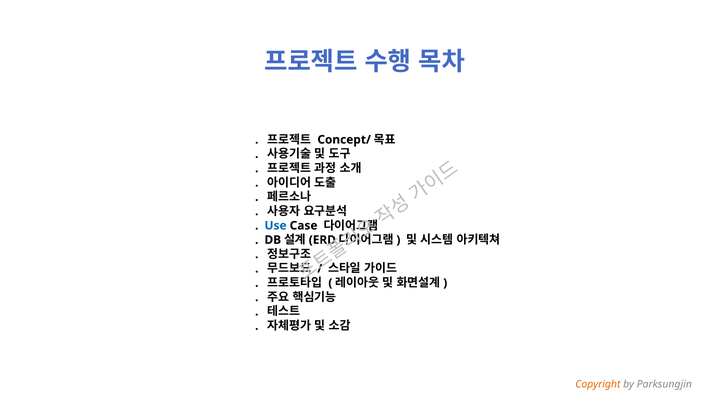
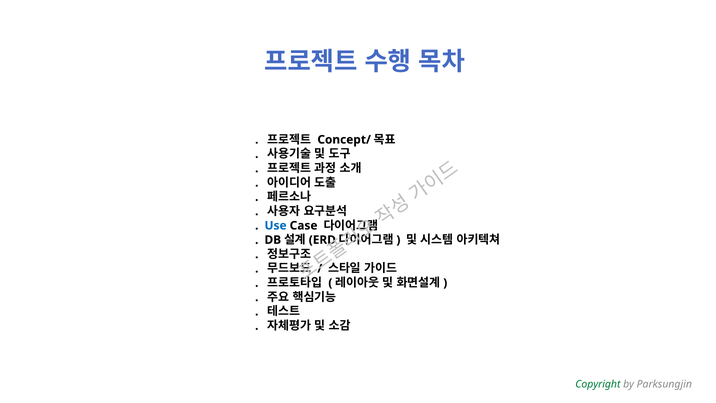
Copyright colour: orange -> green
